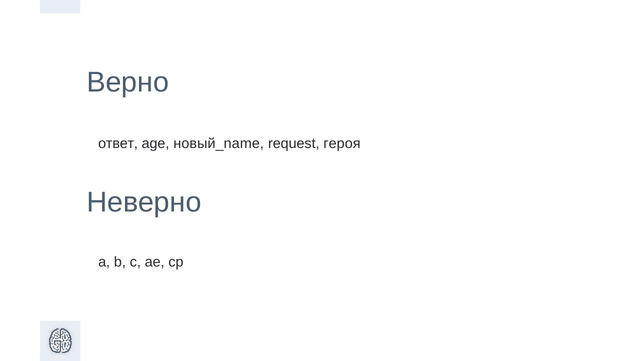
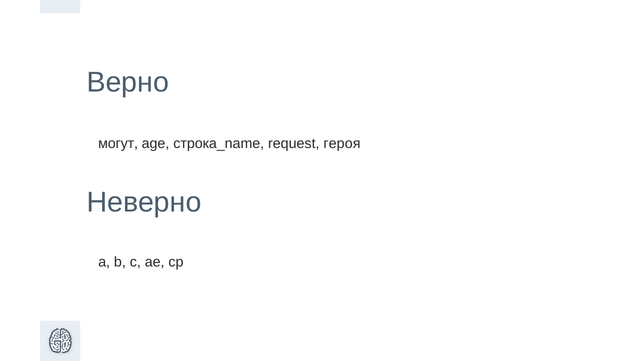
ответ: ответ -> могут
новый_name: новый_name -> строка_name
